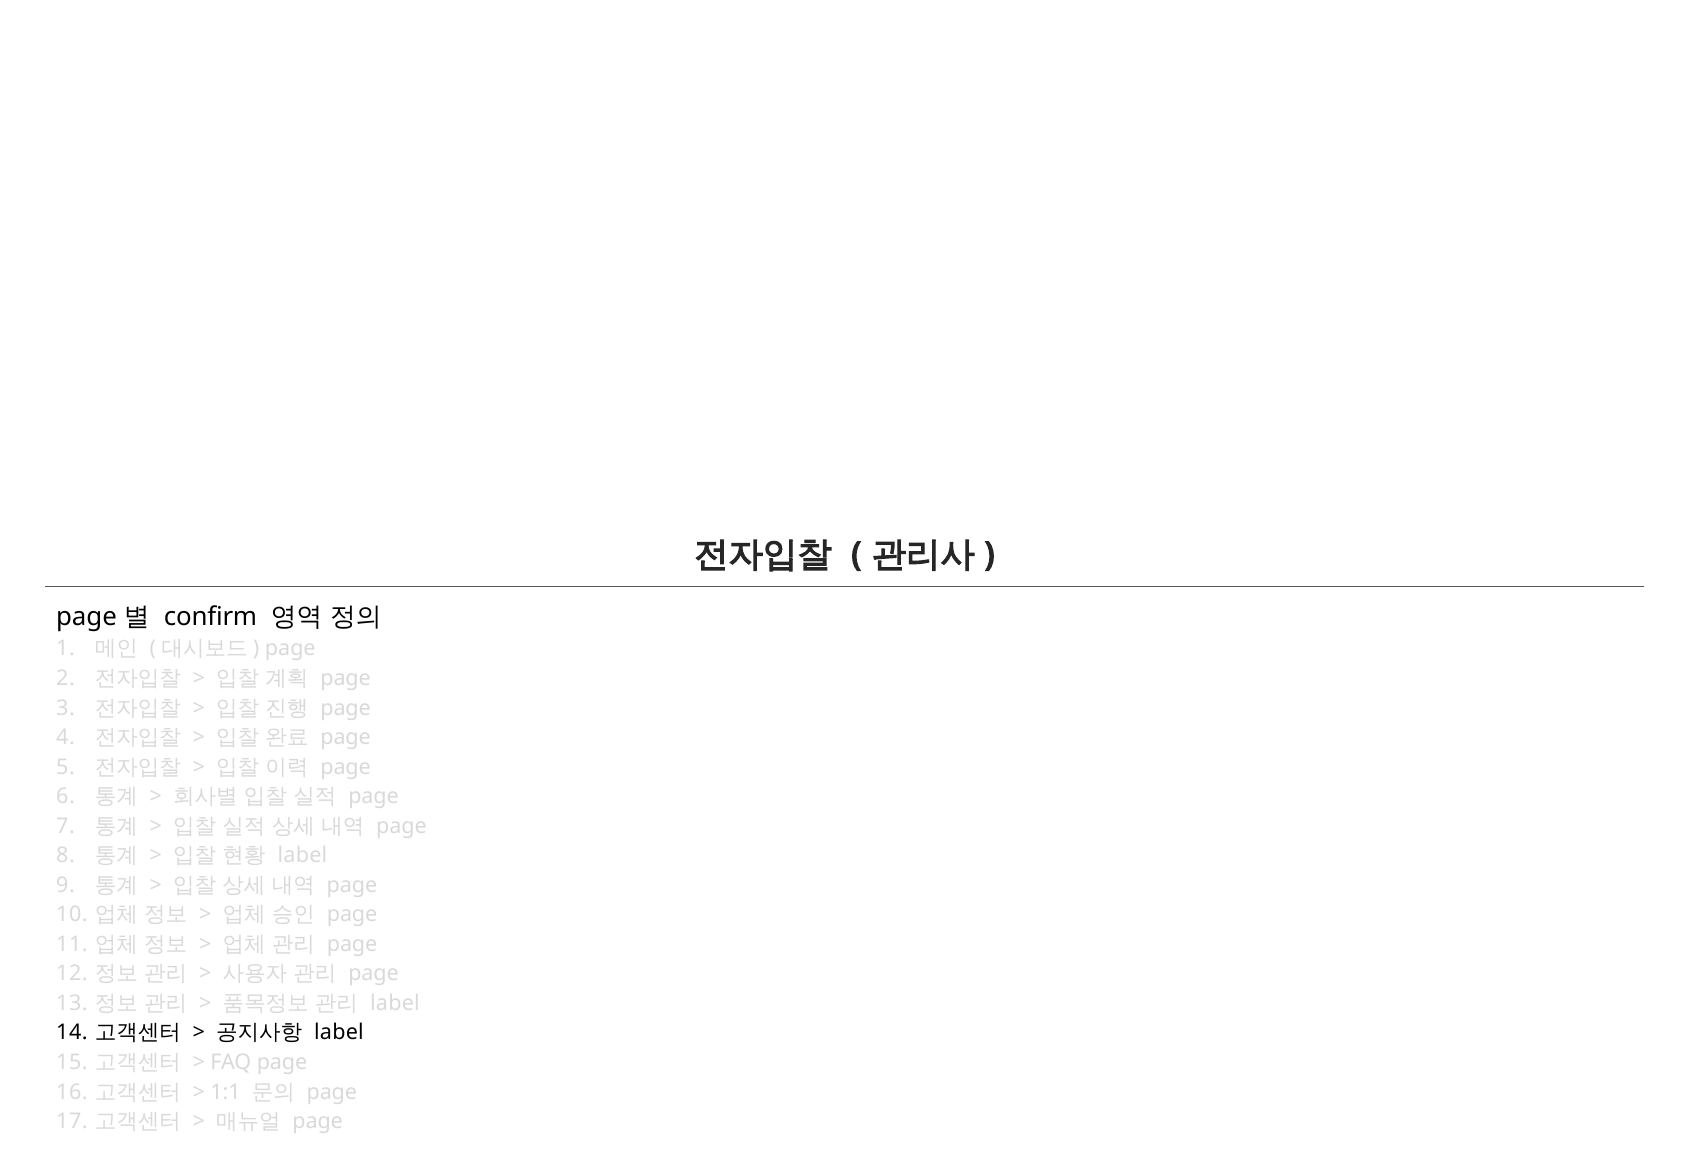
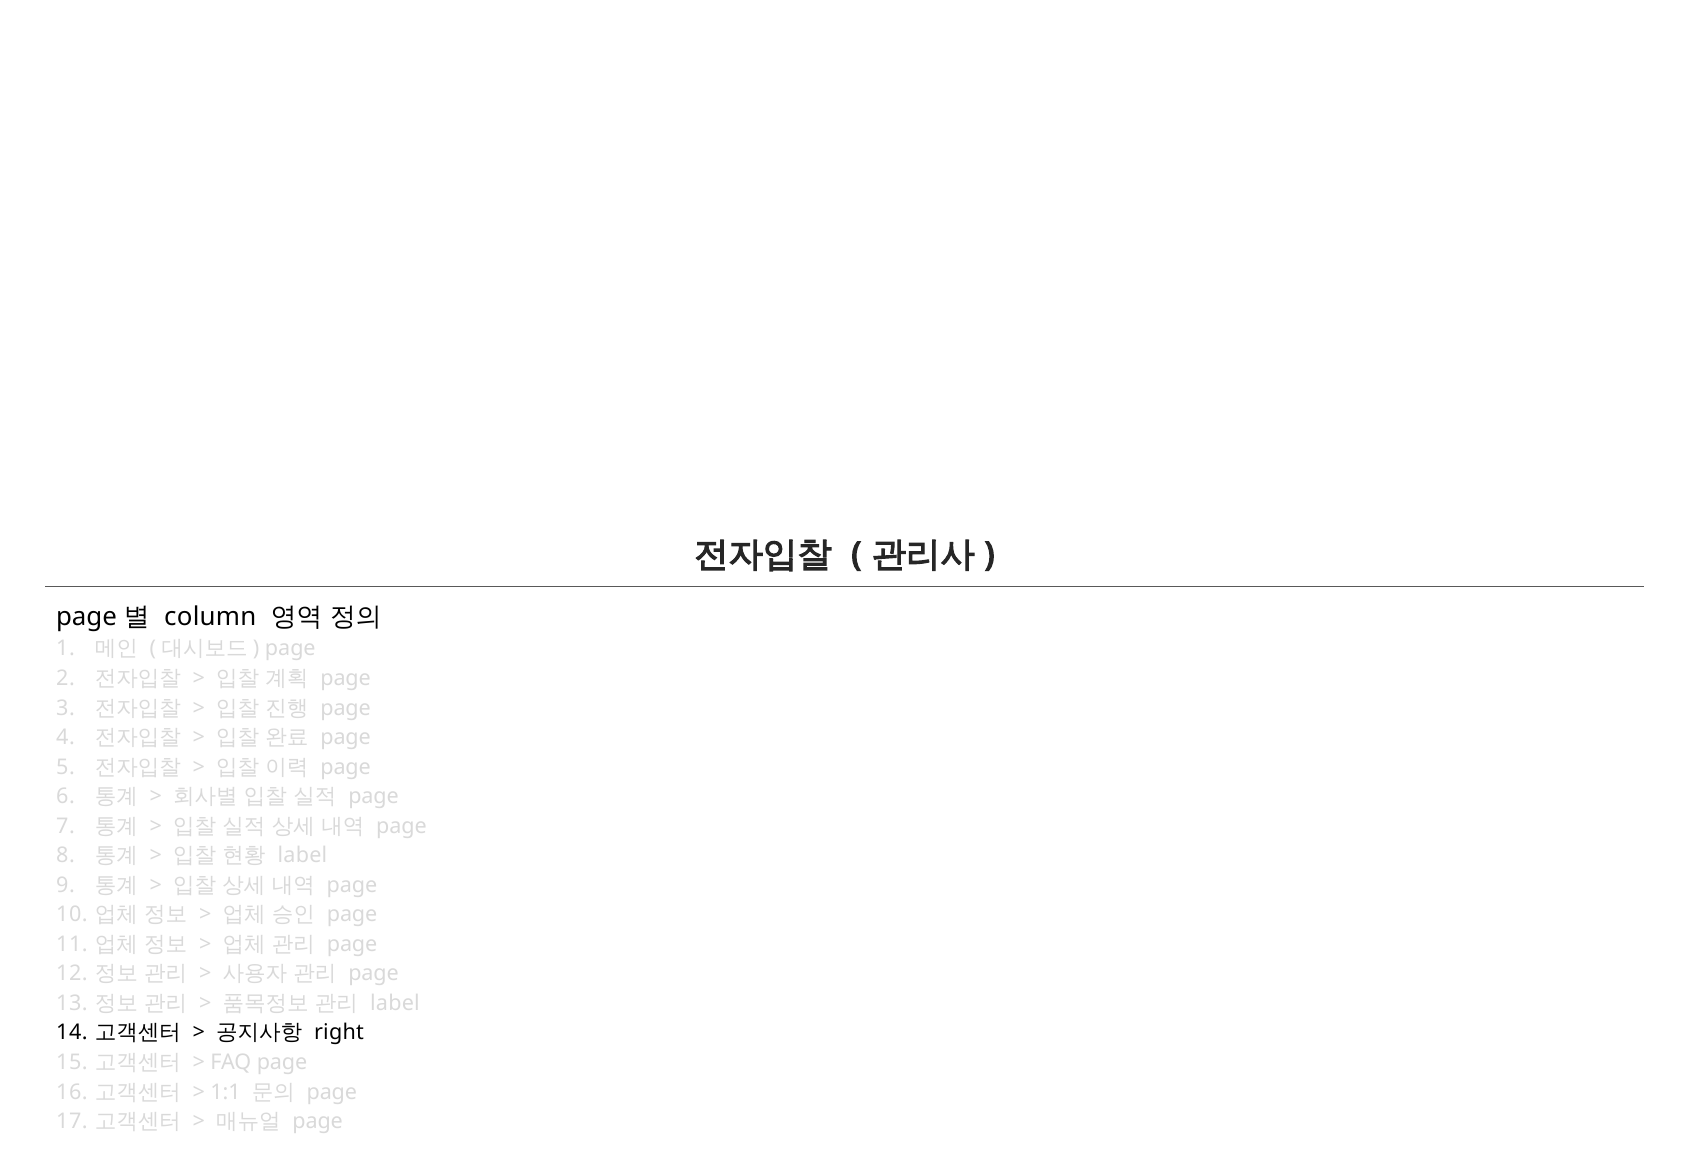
confirm: confirm -> column
label at (339, 1033): label -> right
